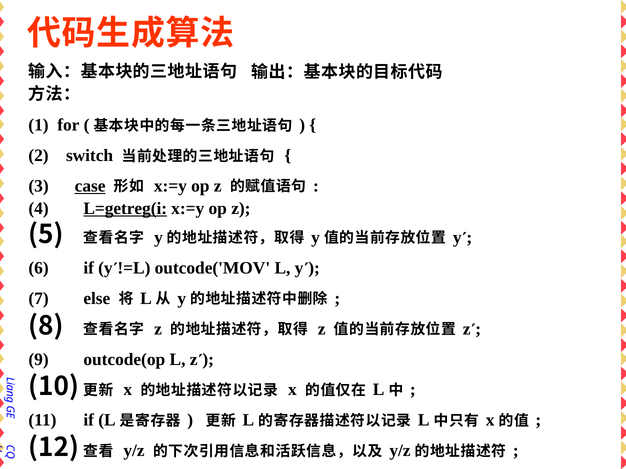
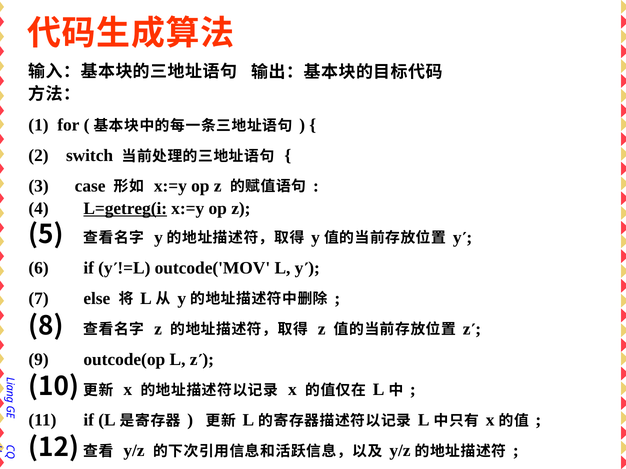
case underline: present -> none
